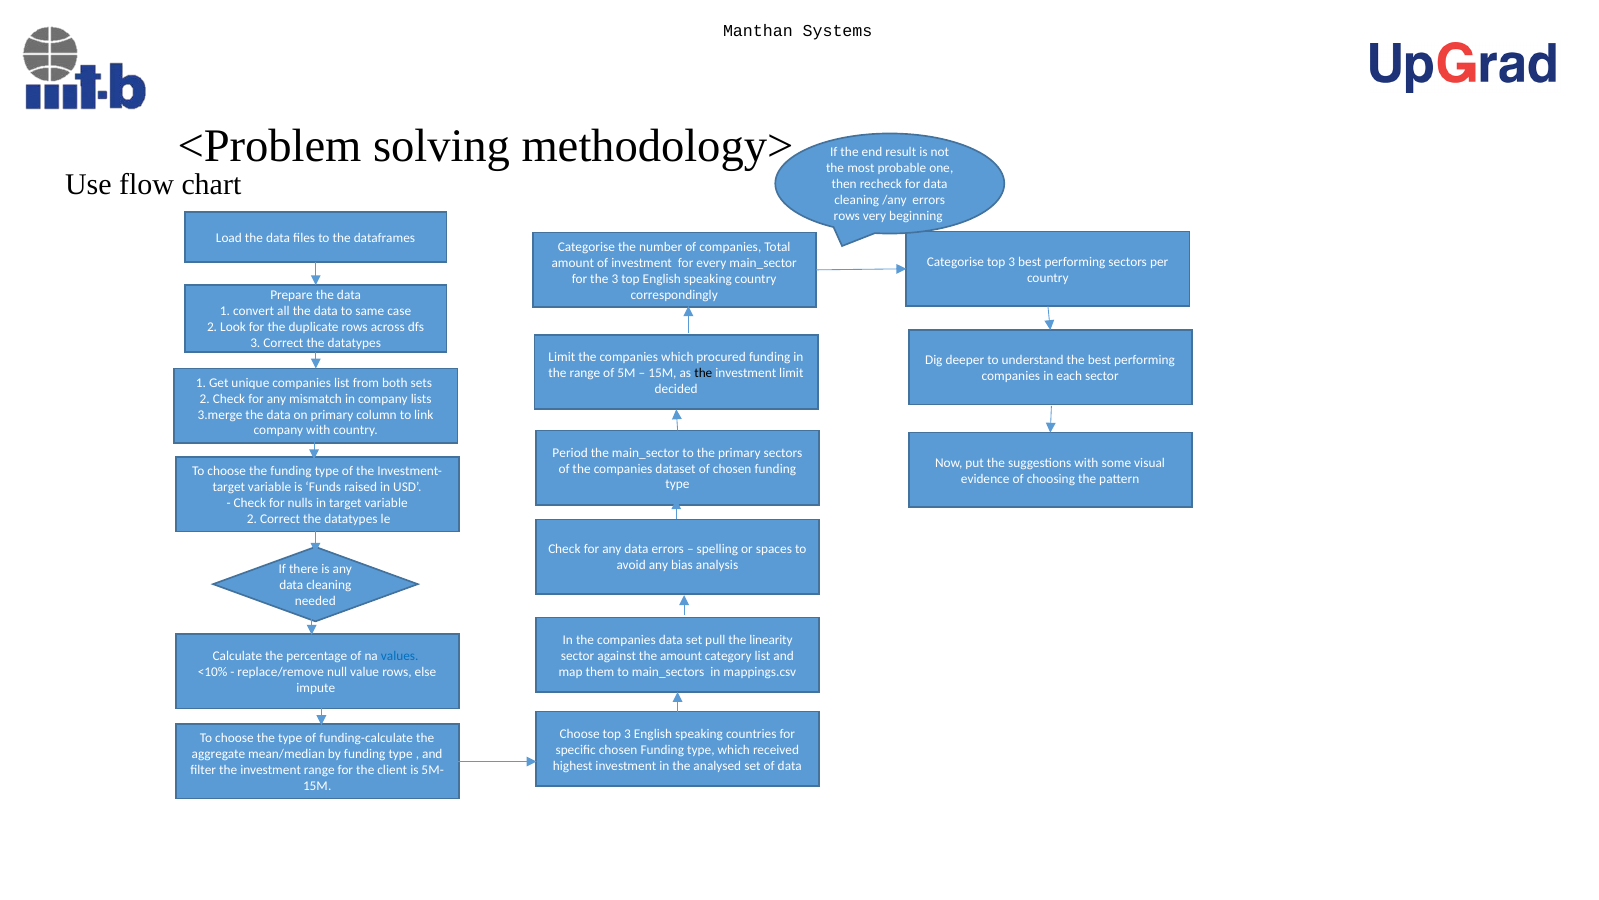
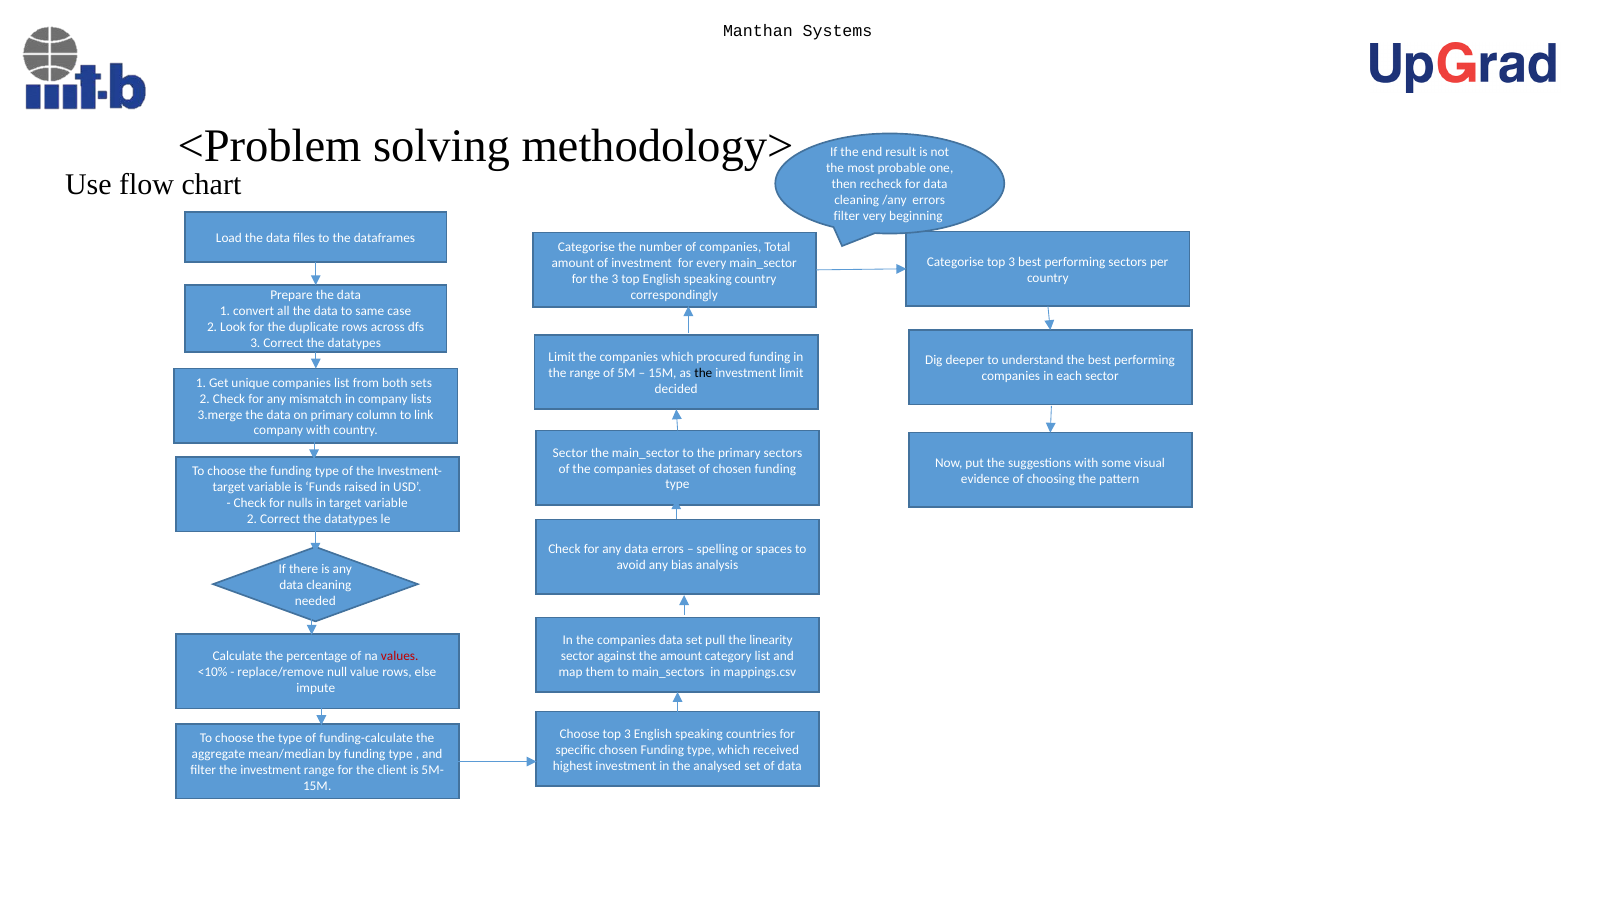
rows at (847, 216): rows -> filter
Period at (570, 452): Period -> Sector
values colour: blue -> red
